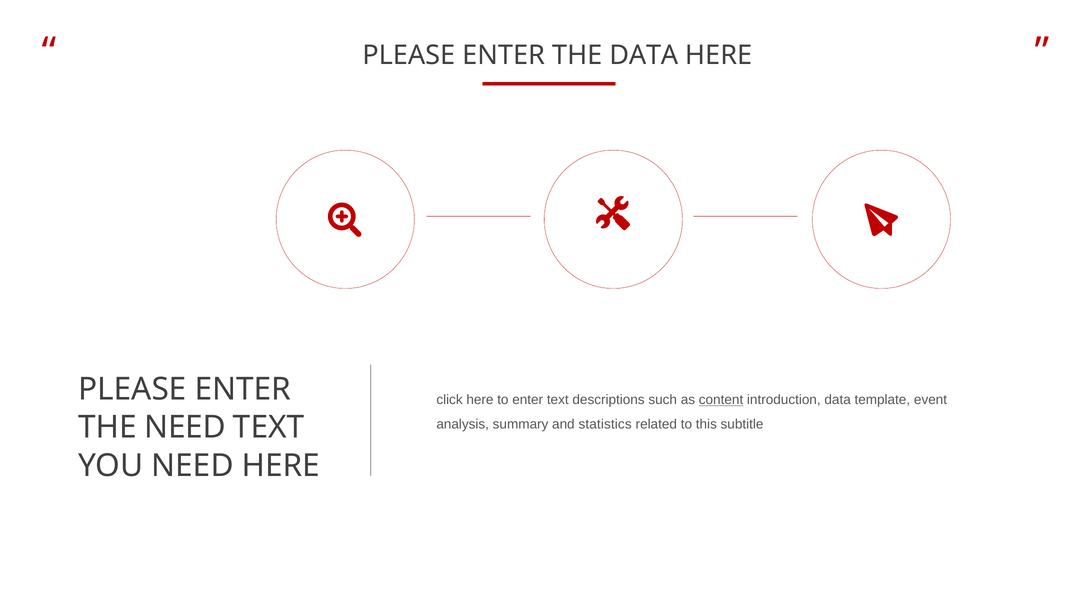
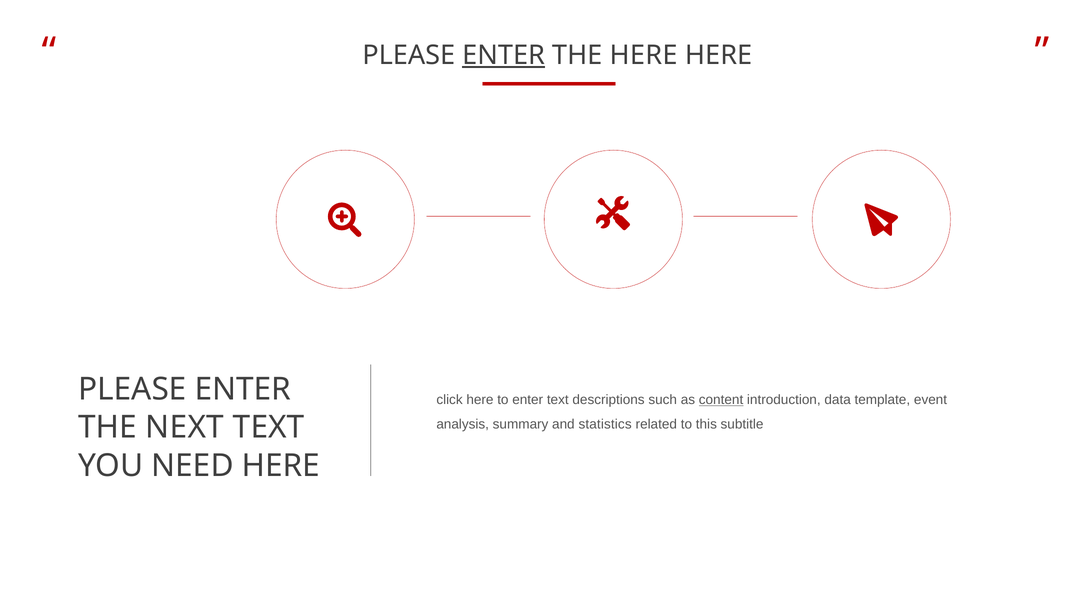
ENTER at (504, 55) underline: none -> present
THE DATA: DATA -> HERE
THE NEED: NEED -> NEXT
